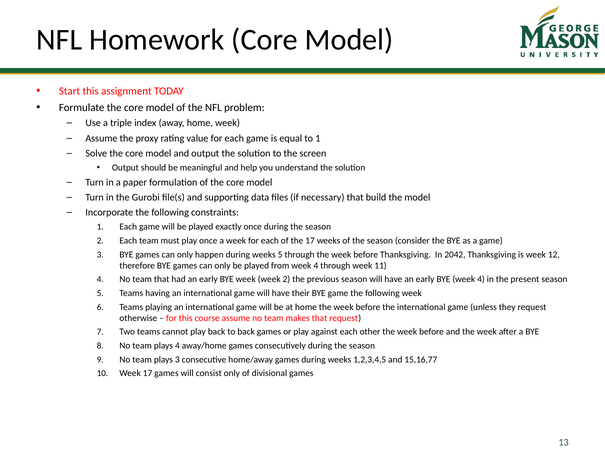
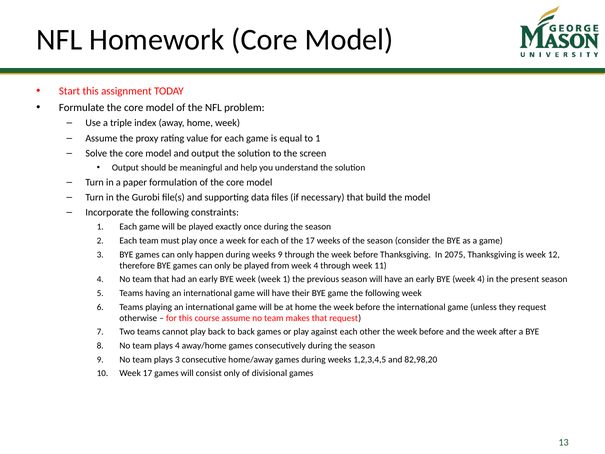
weeks 5: 5 -> 9
2042: 2042 -> 2075
week 2: 2 -> 1
15,16,77: 15,16,77 -> 82,98,20
